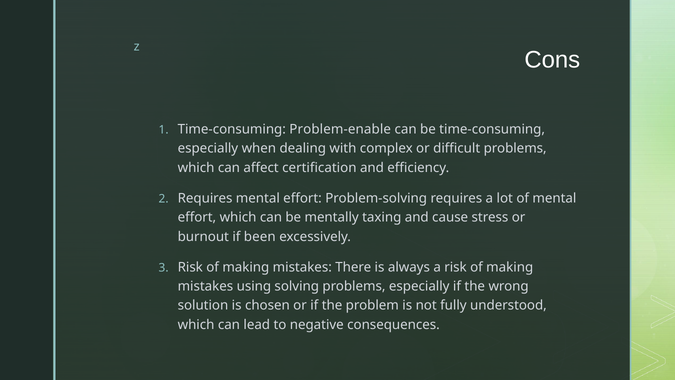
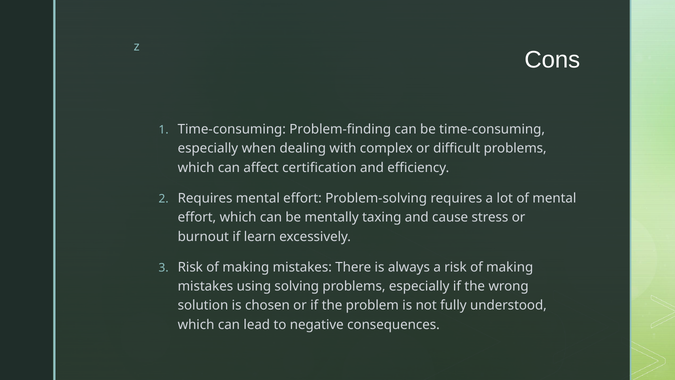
Problem-enable: Problem-enable -> Problem-finding
been: been -> learn
